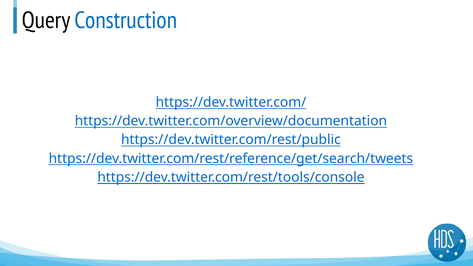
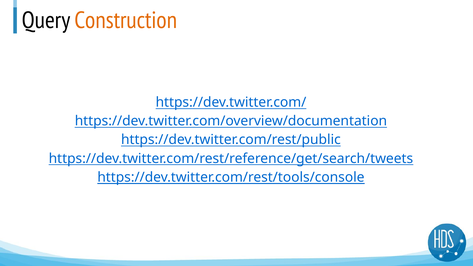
Construction colour: blue -> orange
